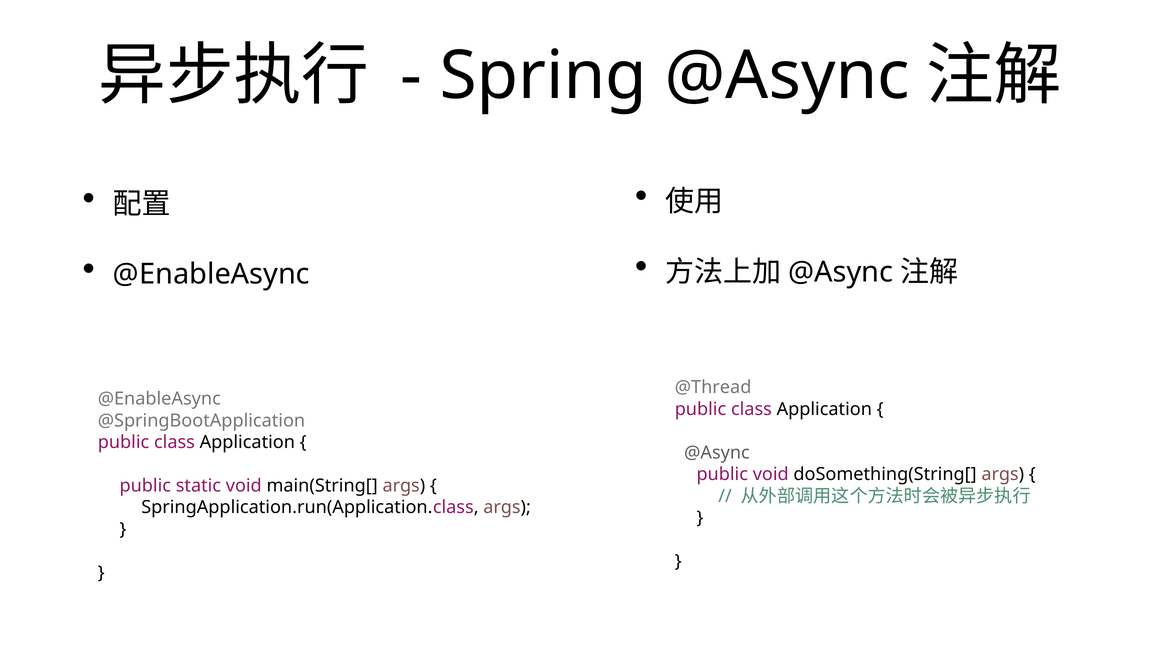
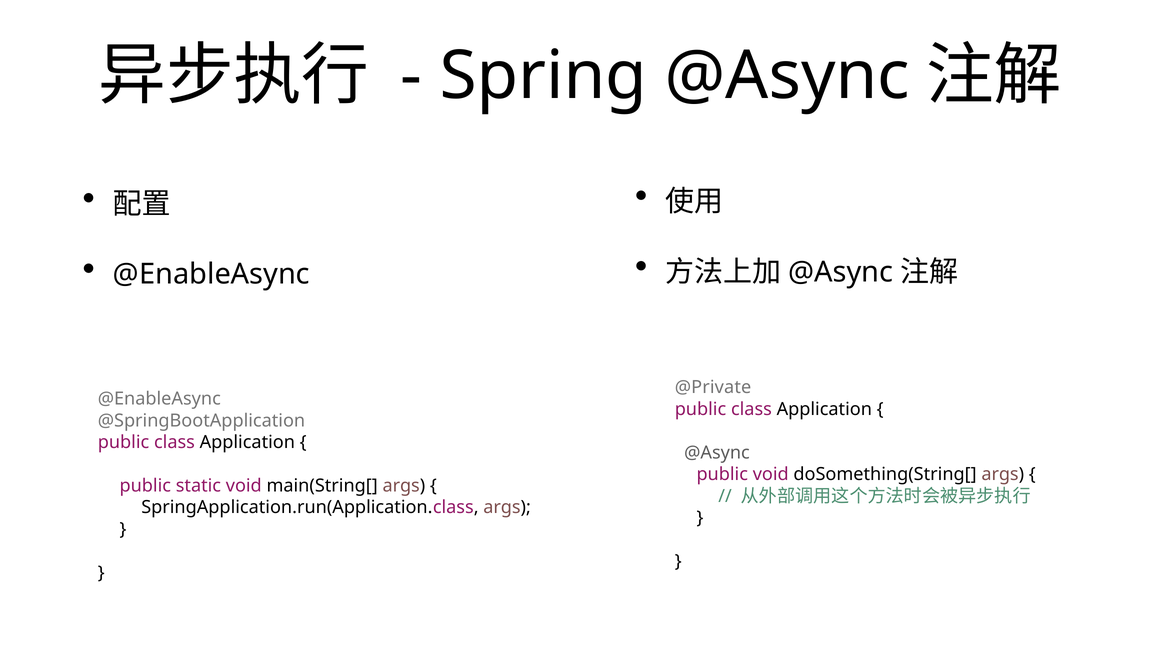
@Thread: @Thread -> @Private
